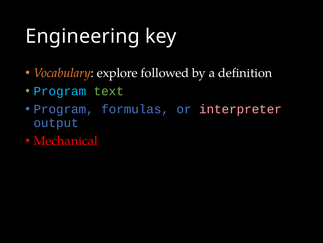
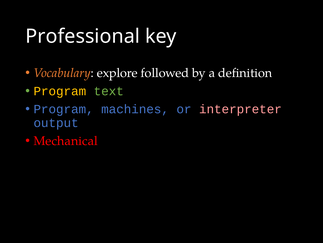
Engineering: Engineering -> Professional
Program at (60, 91) colour: light blue -> yellow
formulas: formulas -> machines
